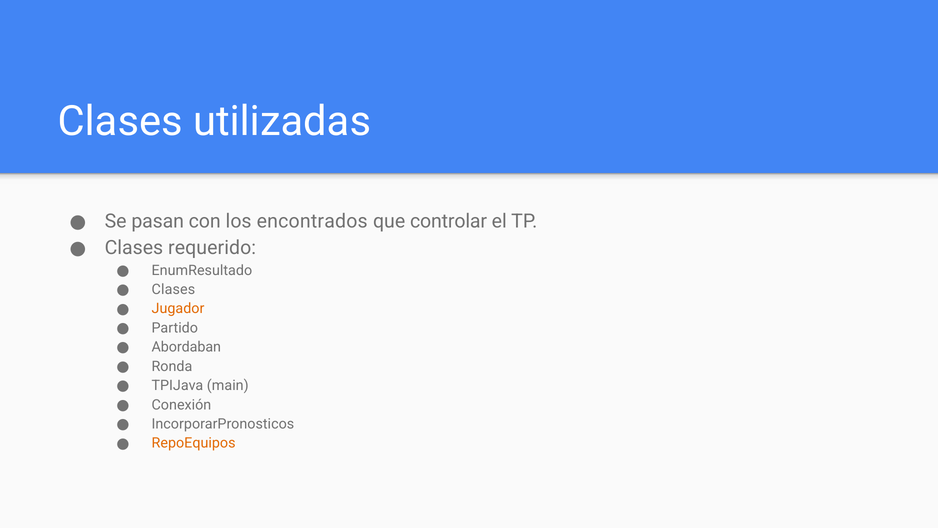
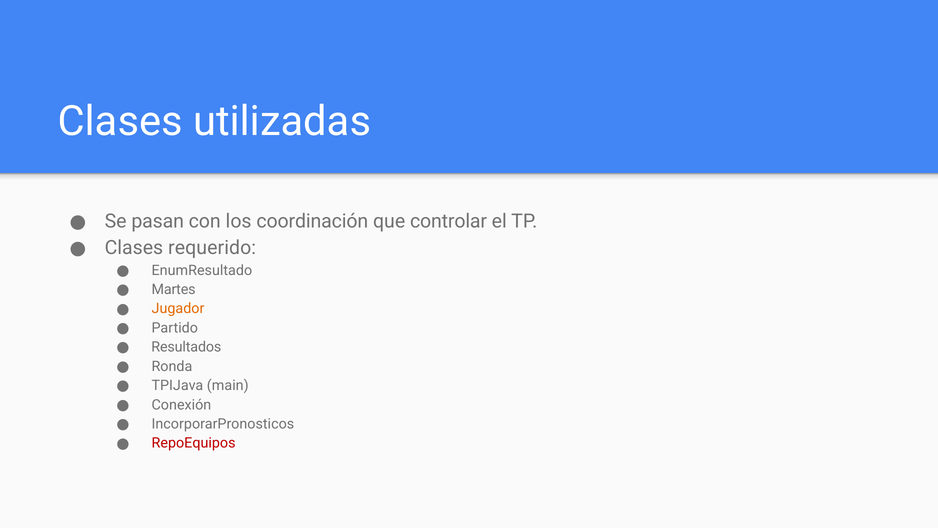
encontrados: encontrados -> coordinación
Clases at (173, 289): Clases -> Martes
Abordaban: Abordaban -> Resultados
RepoEquipos colour: orange -> red
